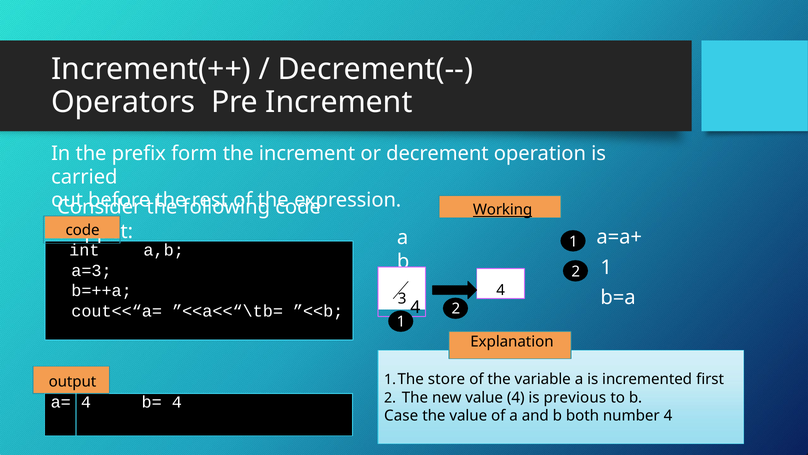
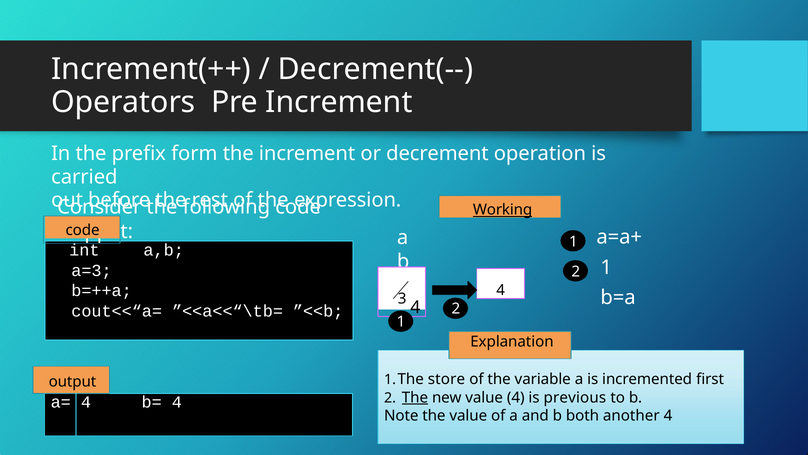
The at (415, 397) underline: none -> present
Case: Case -> Note
number: number -> another
